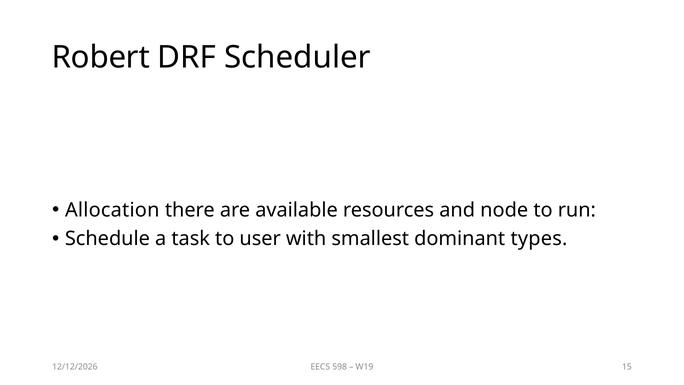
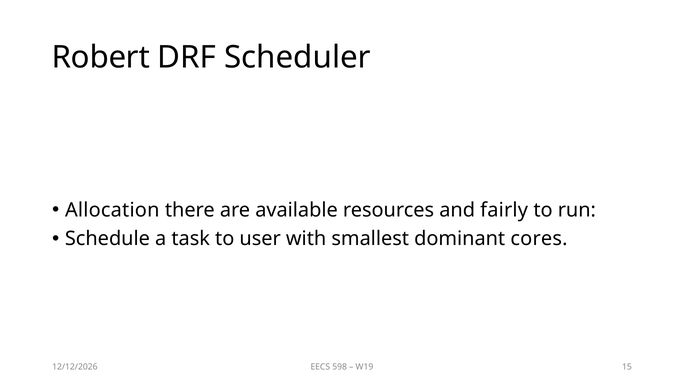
node: node -> fairly
types: types -> cores
